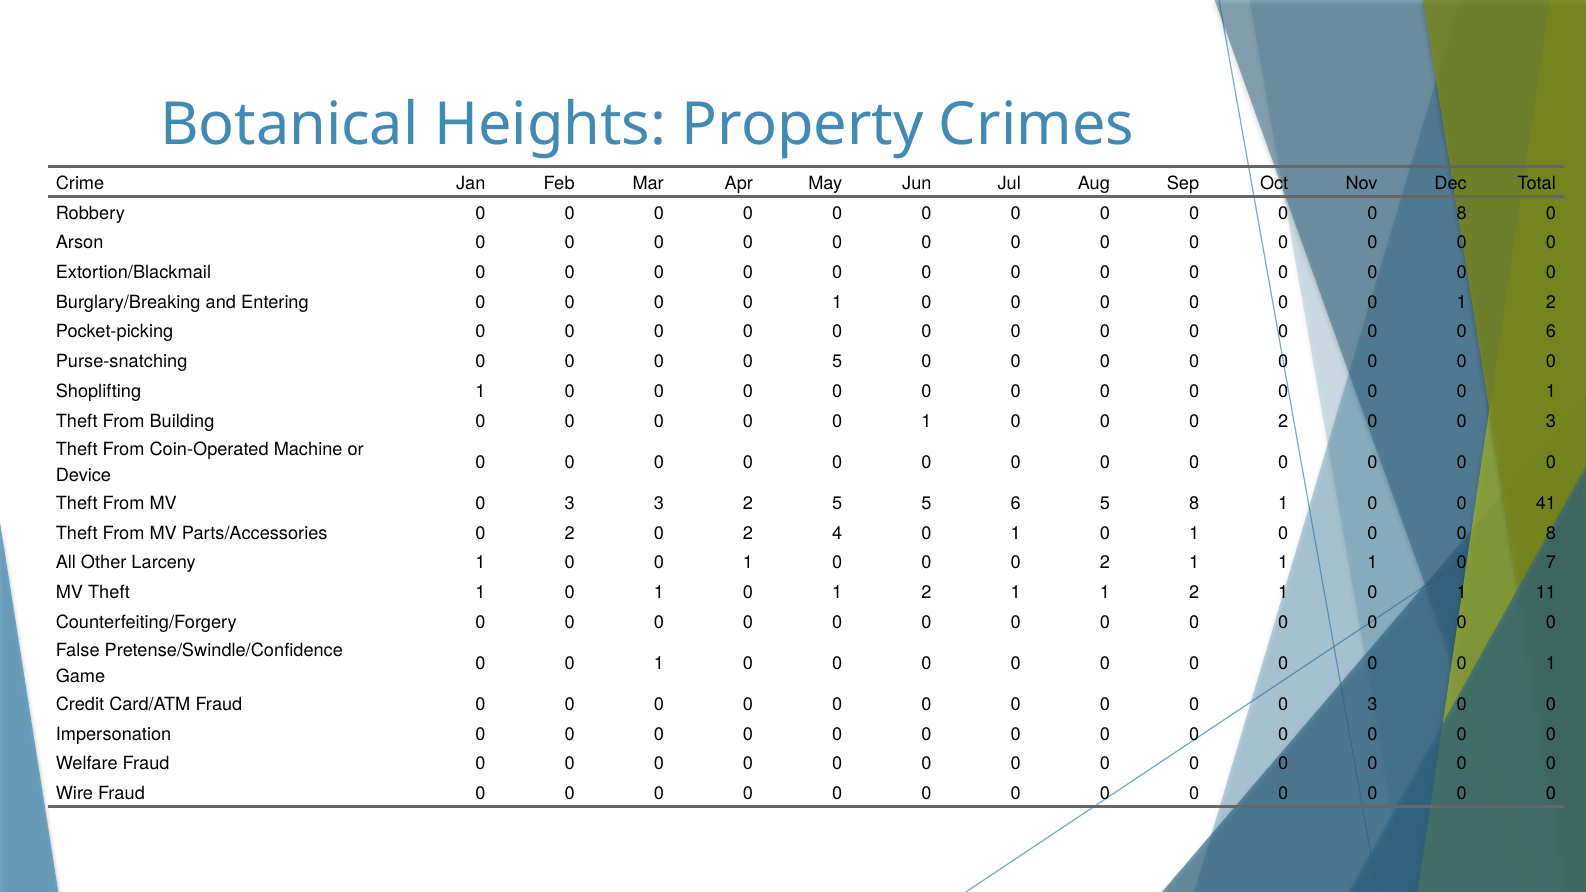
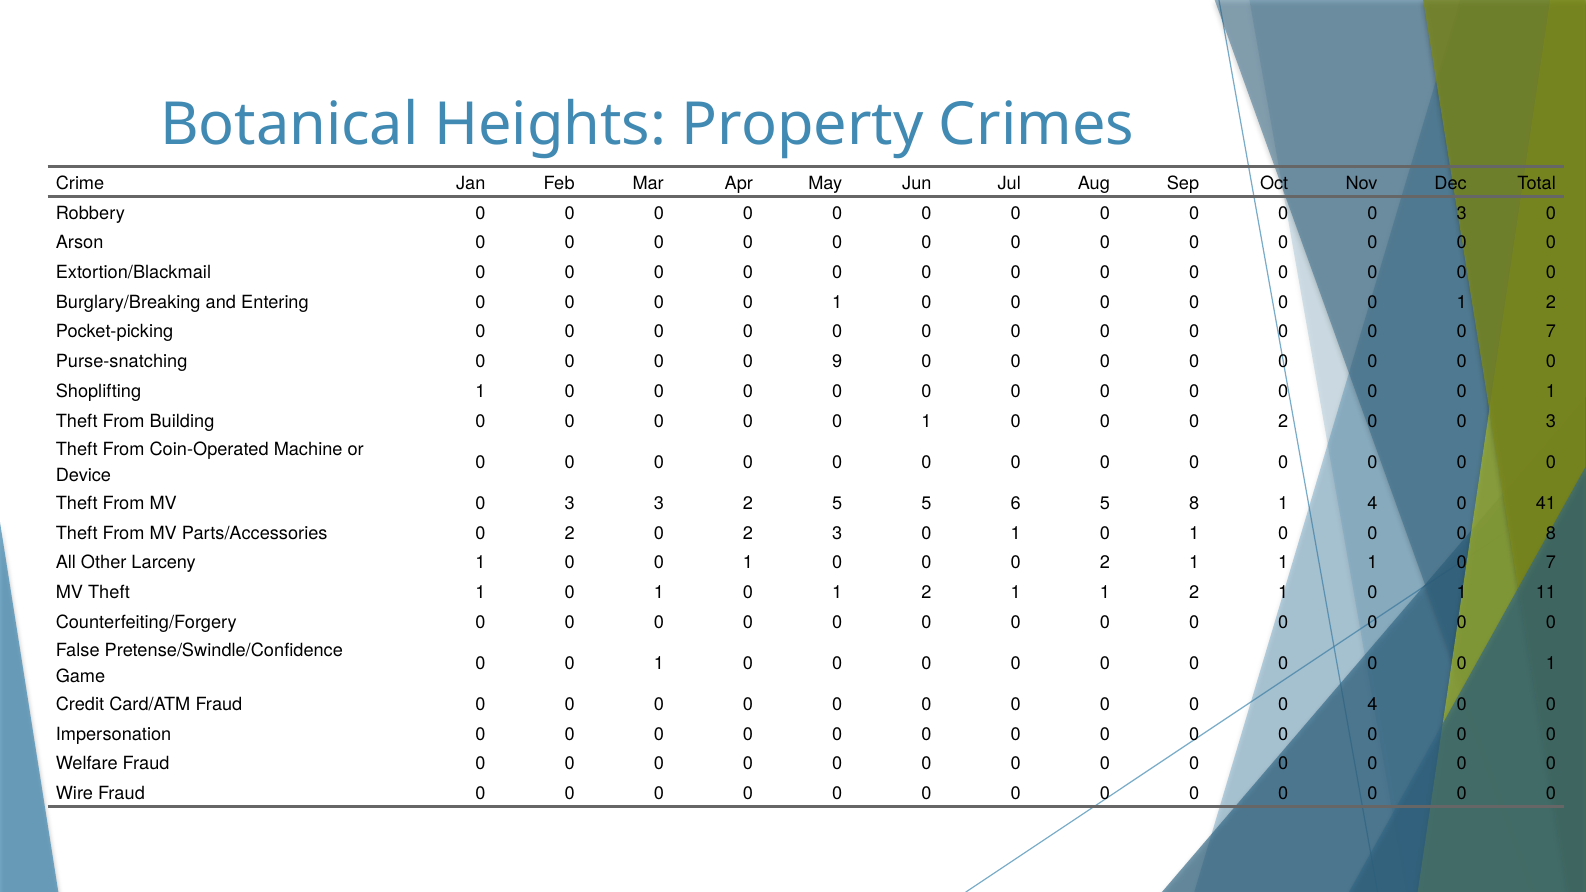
8 at (1462, 213): 8 -> 3
0 0 6: 6 -> 7
0 5: 5 -> 9
8 1 0: 0 -> 4
2 4: 4 -> 3
0 0 0 3: 3 -> 4
